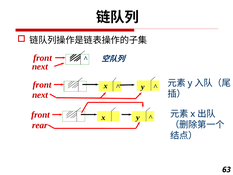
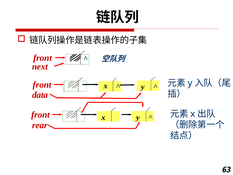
next at (40, 95): next -> data
